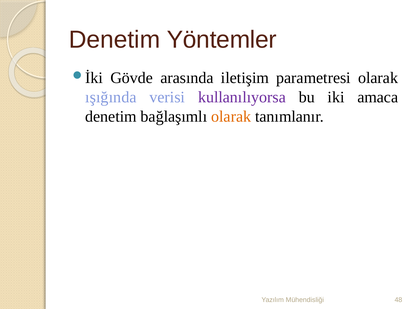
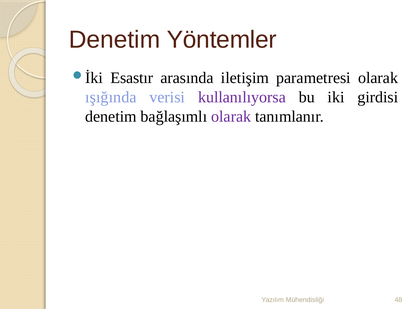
Gövde: Gövde -> Esastır
amaca: amaca -> girdisi
olarak at (231, 116) colour: orange -> purple
